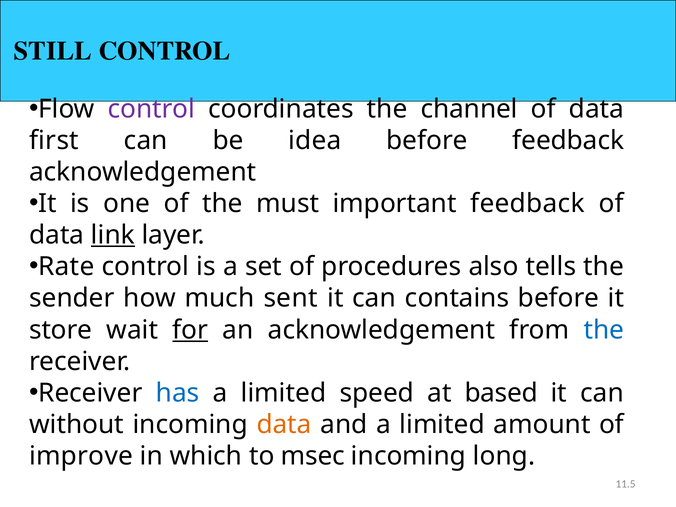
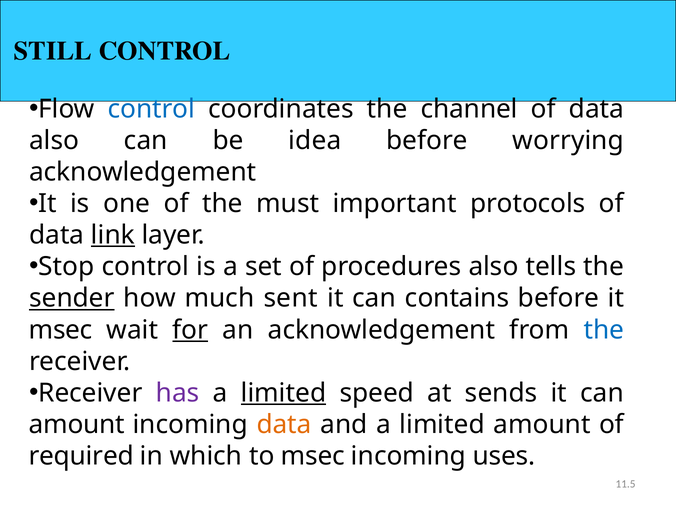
control at (151, 109) colour: purple -> blue
first at (54, 140): first -> also
before feedback: feedback -> worrying
important feedback: feedback -> protocols
Rate: Rate -> Stop
sender underline: none -> present
store at (61, 330): store -> msec
has colour: blue -> purple
limited at (284, 393) underline: none -> present
based: based -> sends
without at (77, 425): without -> amount
improve: improve -> required
long: long -> uses
